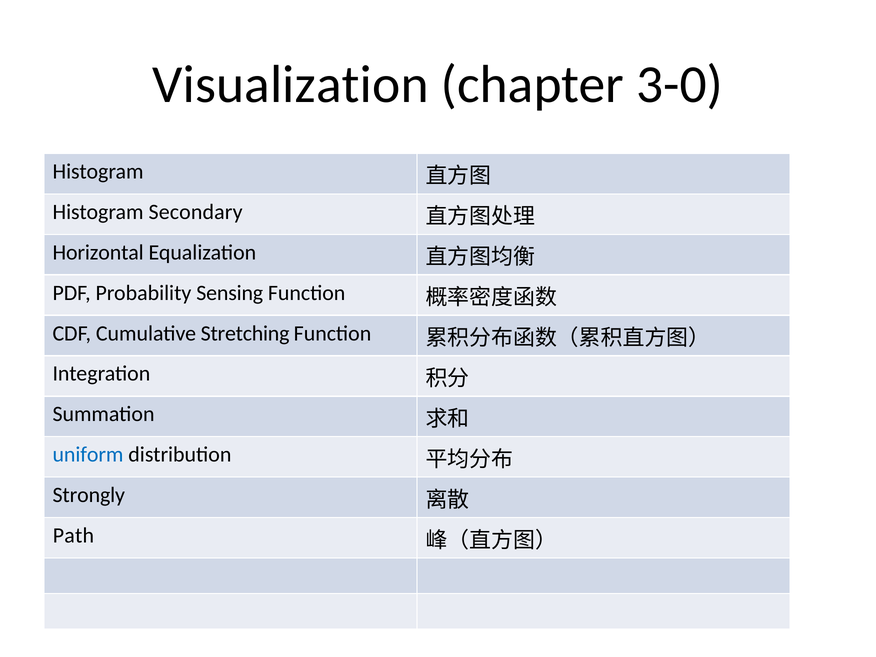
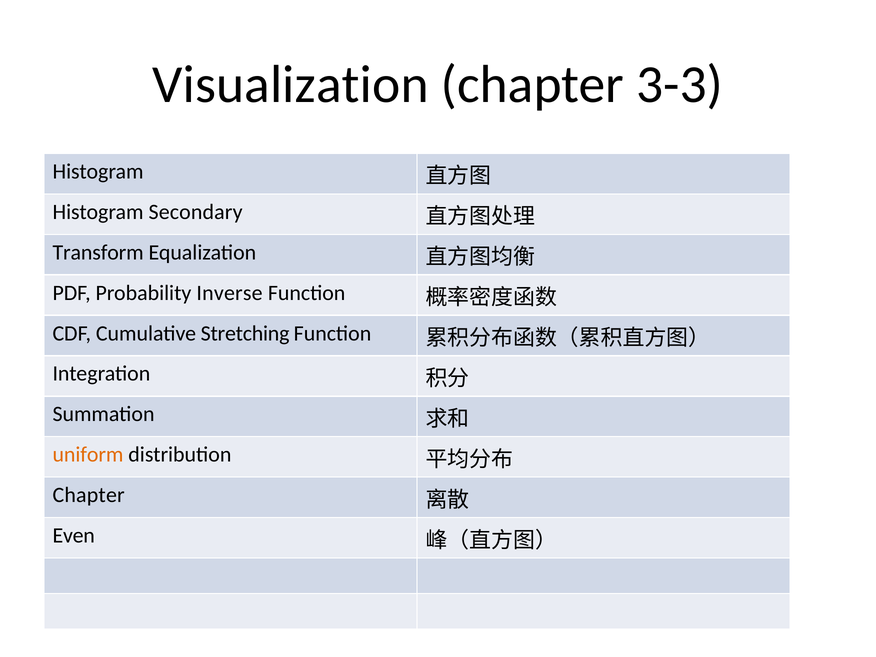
3-0: 3-0 -> 3-3
Horizontal: Horizontal -> Transform
Sensing: Sensing -> Inverse
uniform colour: blue -> orange
Strongly at (89, 495): Strongly -> Chapter
Path: Path -> Even
